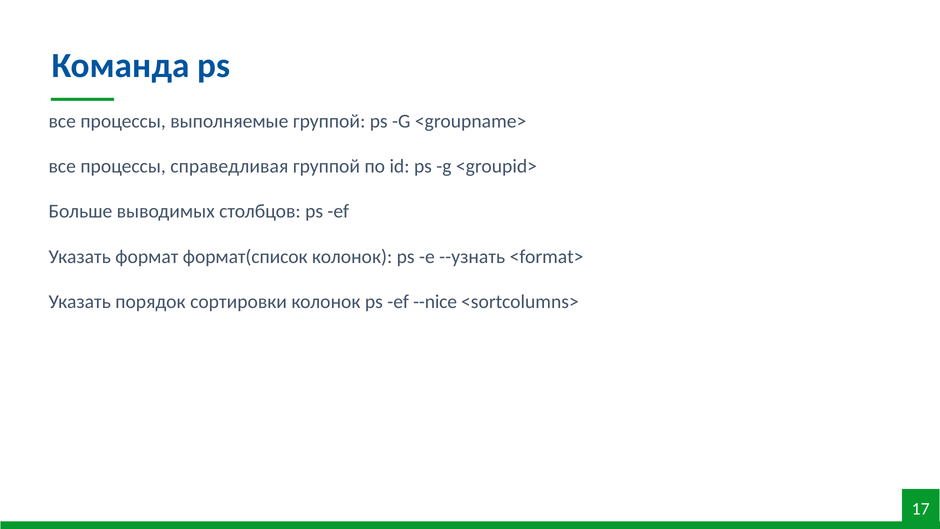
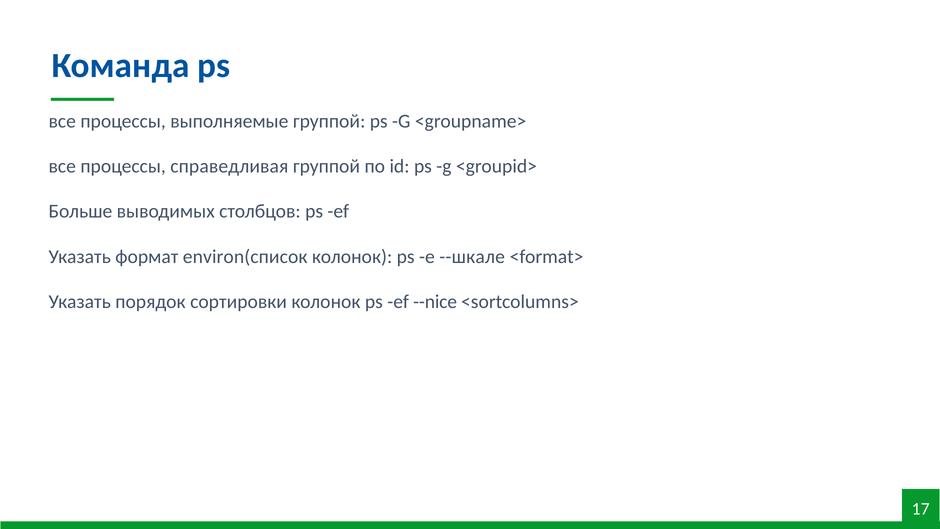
формат(список: формат(список -> environ(список
--узнать: --узнать -> --шкале
